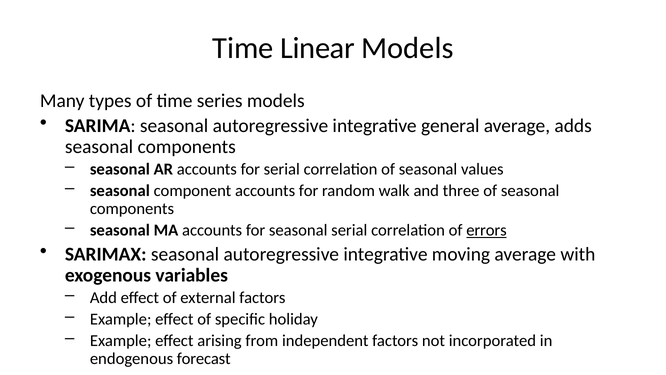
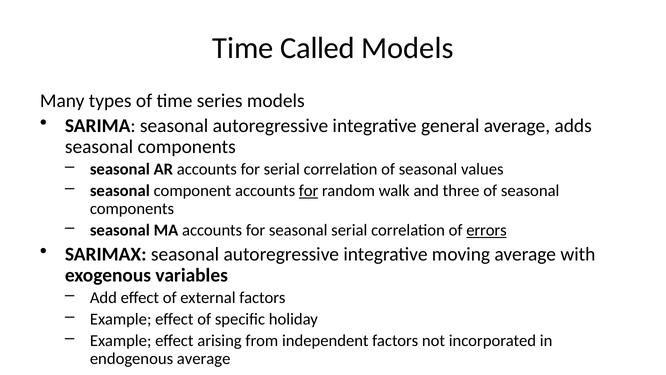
Linear: Linear -> Called
for at (309, 191) underline: none -> present
endogenous forecast: forecast -> average
